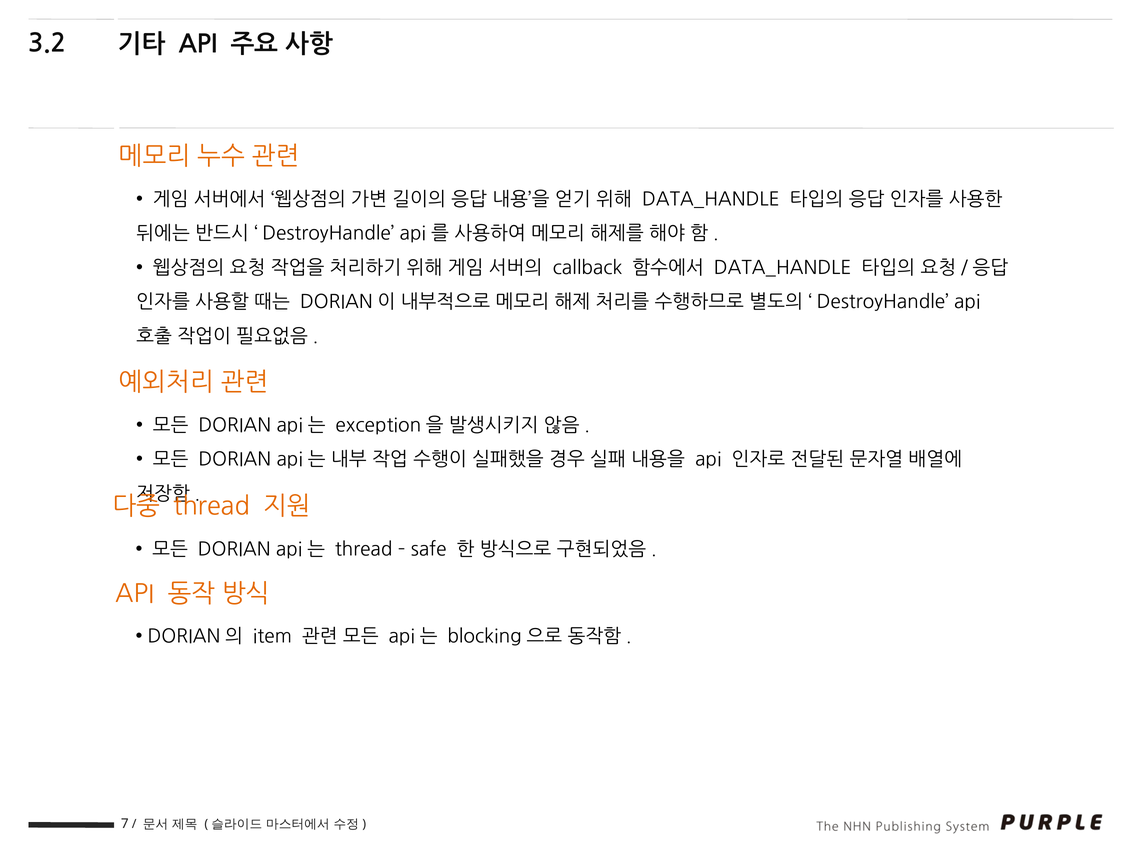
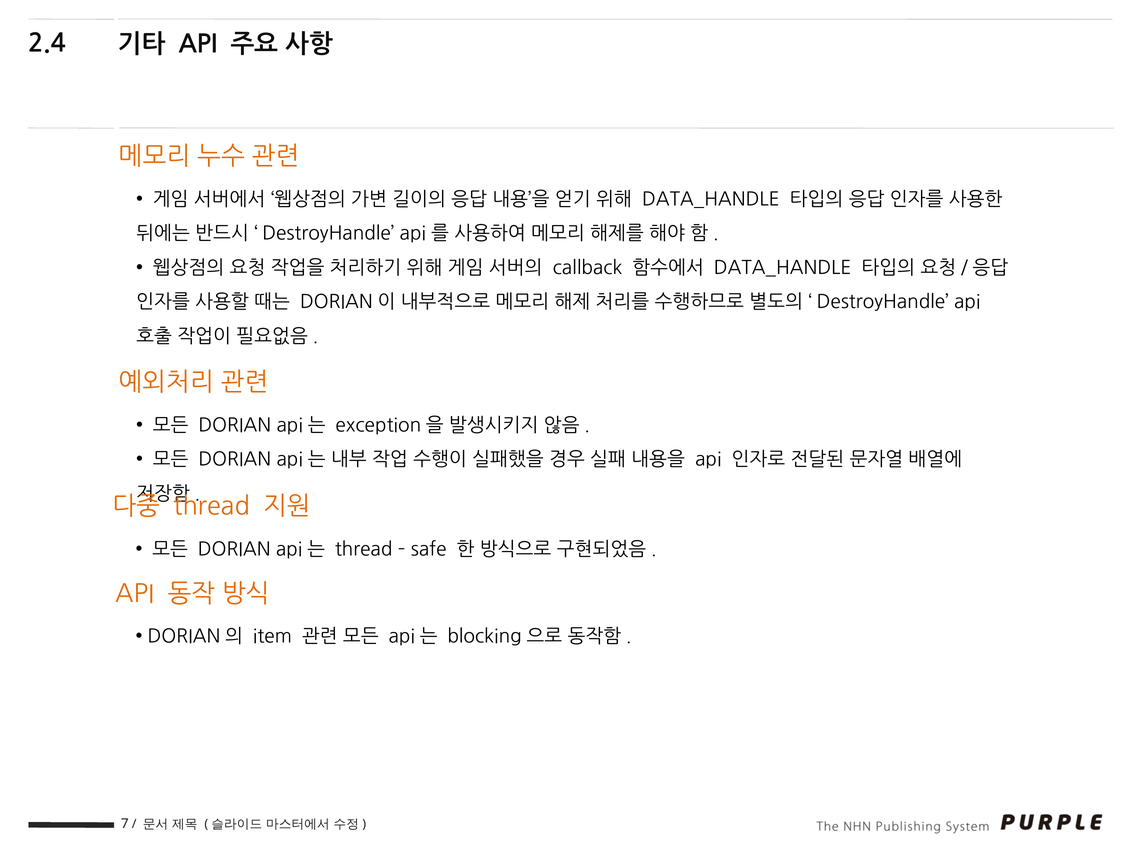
3.2: 3.2 -> 2.4
